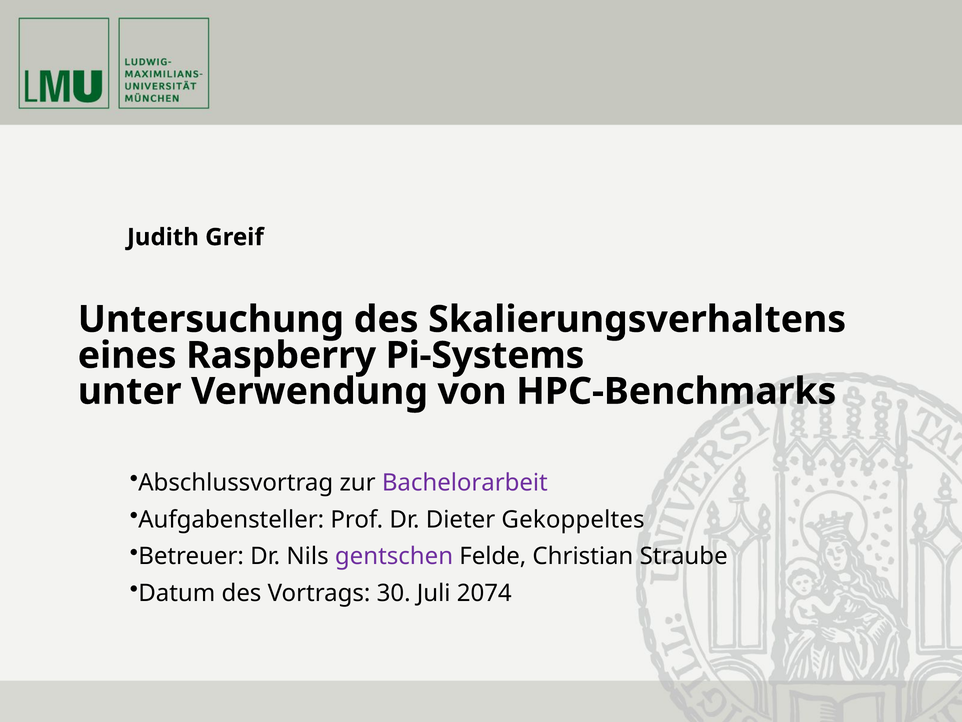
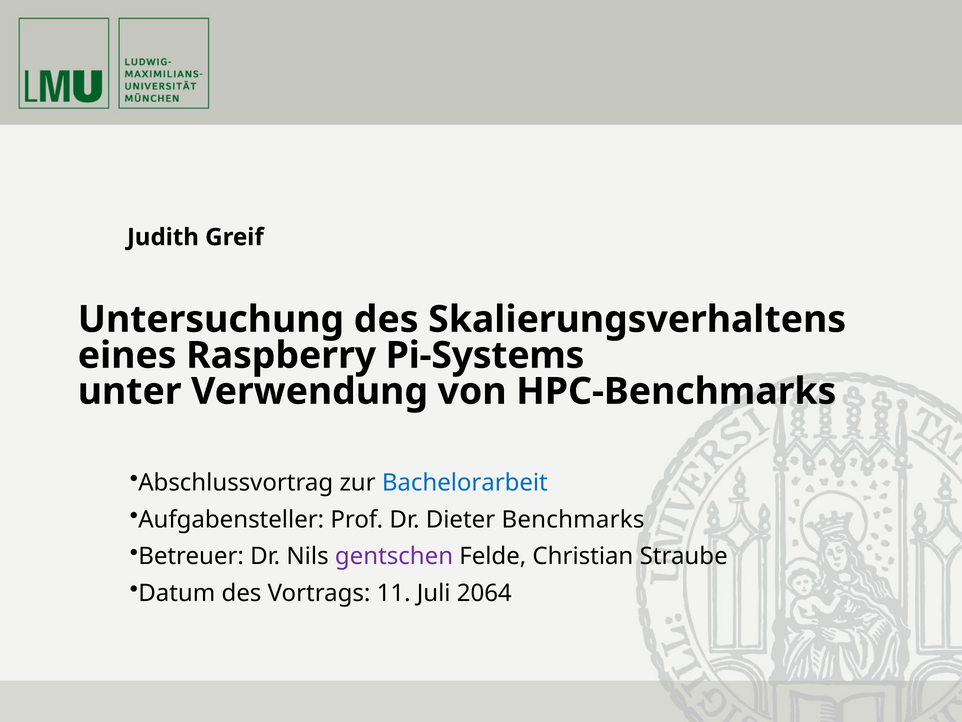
Bachelorarbeit colour: purple -> blue
Gekoppeltes: Gekoppeltes -> Benchmarks
30: 30 -> 11
2074: 2074 -> 2064
